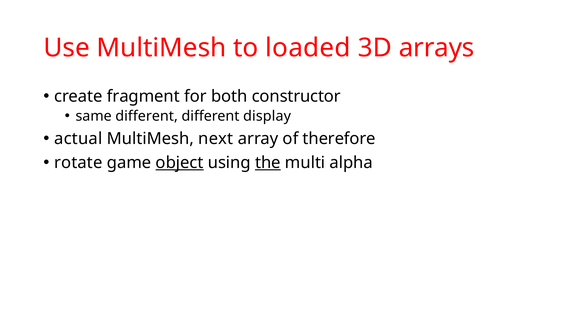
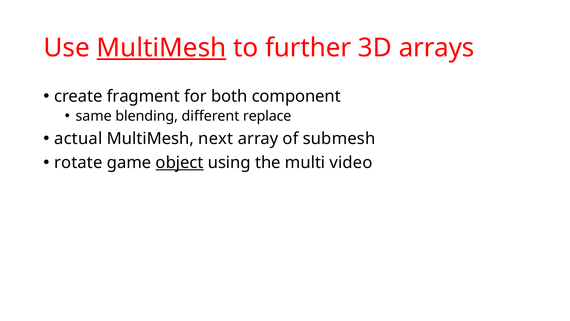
MultiMesh at (161, 48) underline: none -> present
loaded: loaded -> further
constructor: constructor -> component
same different: different -> blending
display: display -> replace
therefore: therefore -> submesh
the underline: present -> none
alpha: alpha -> video
